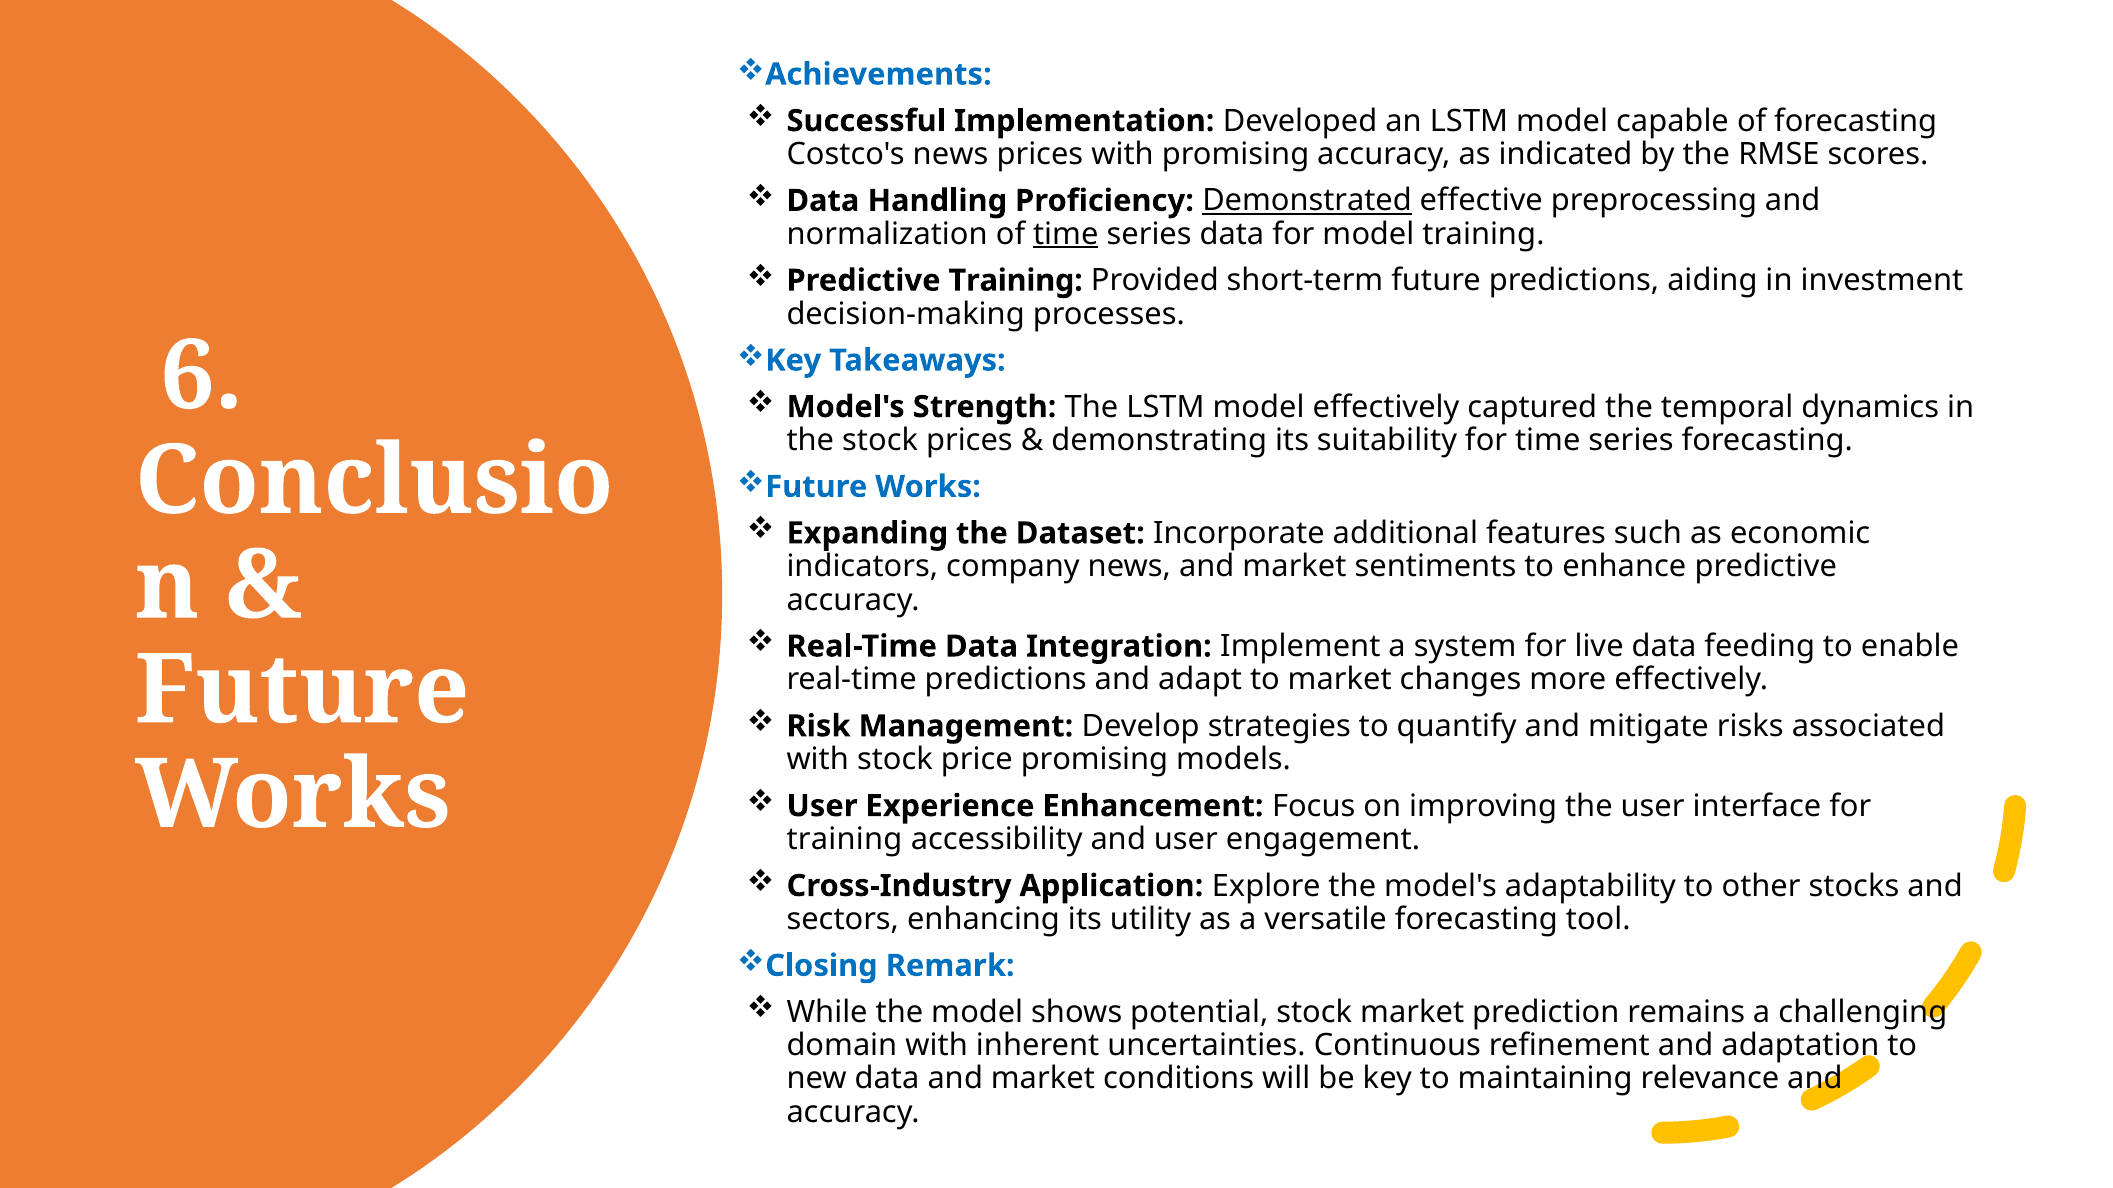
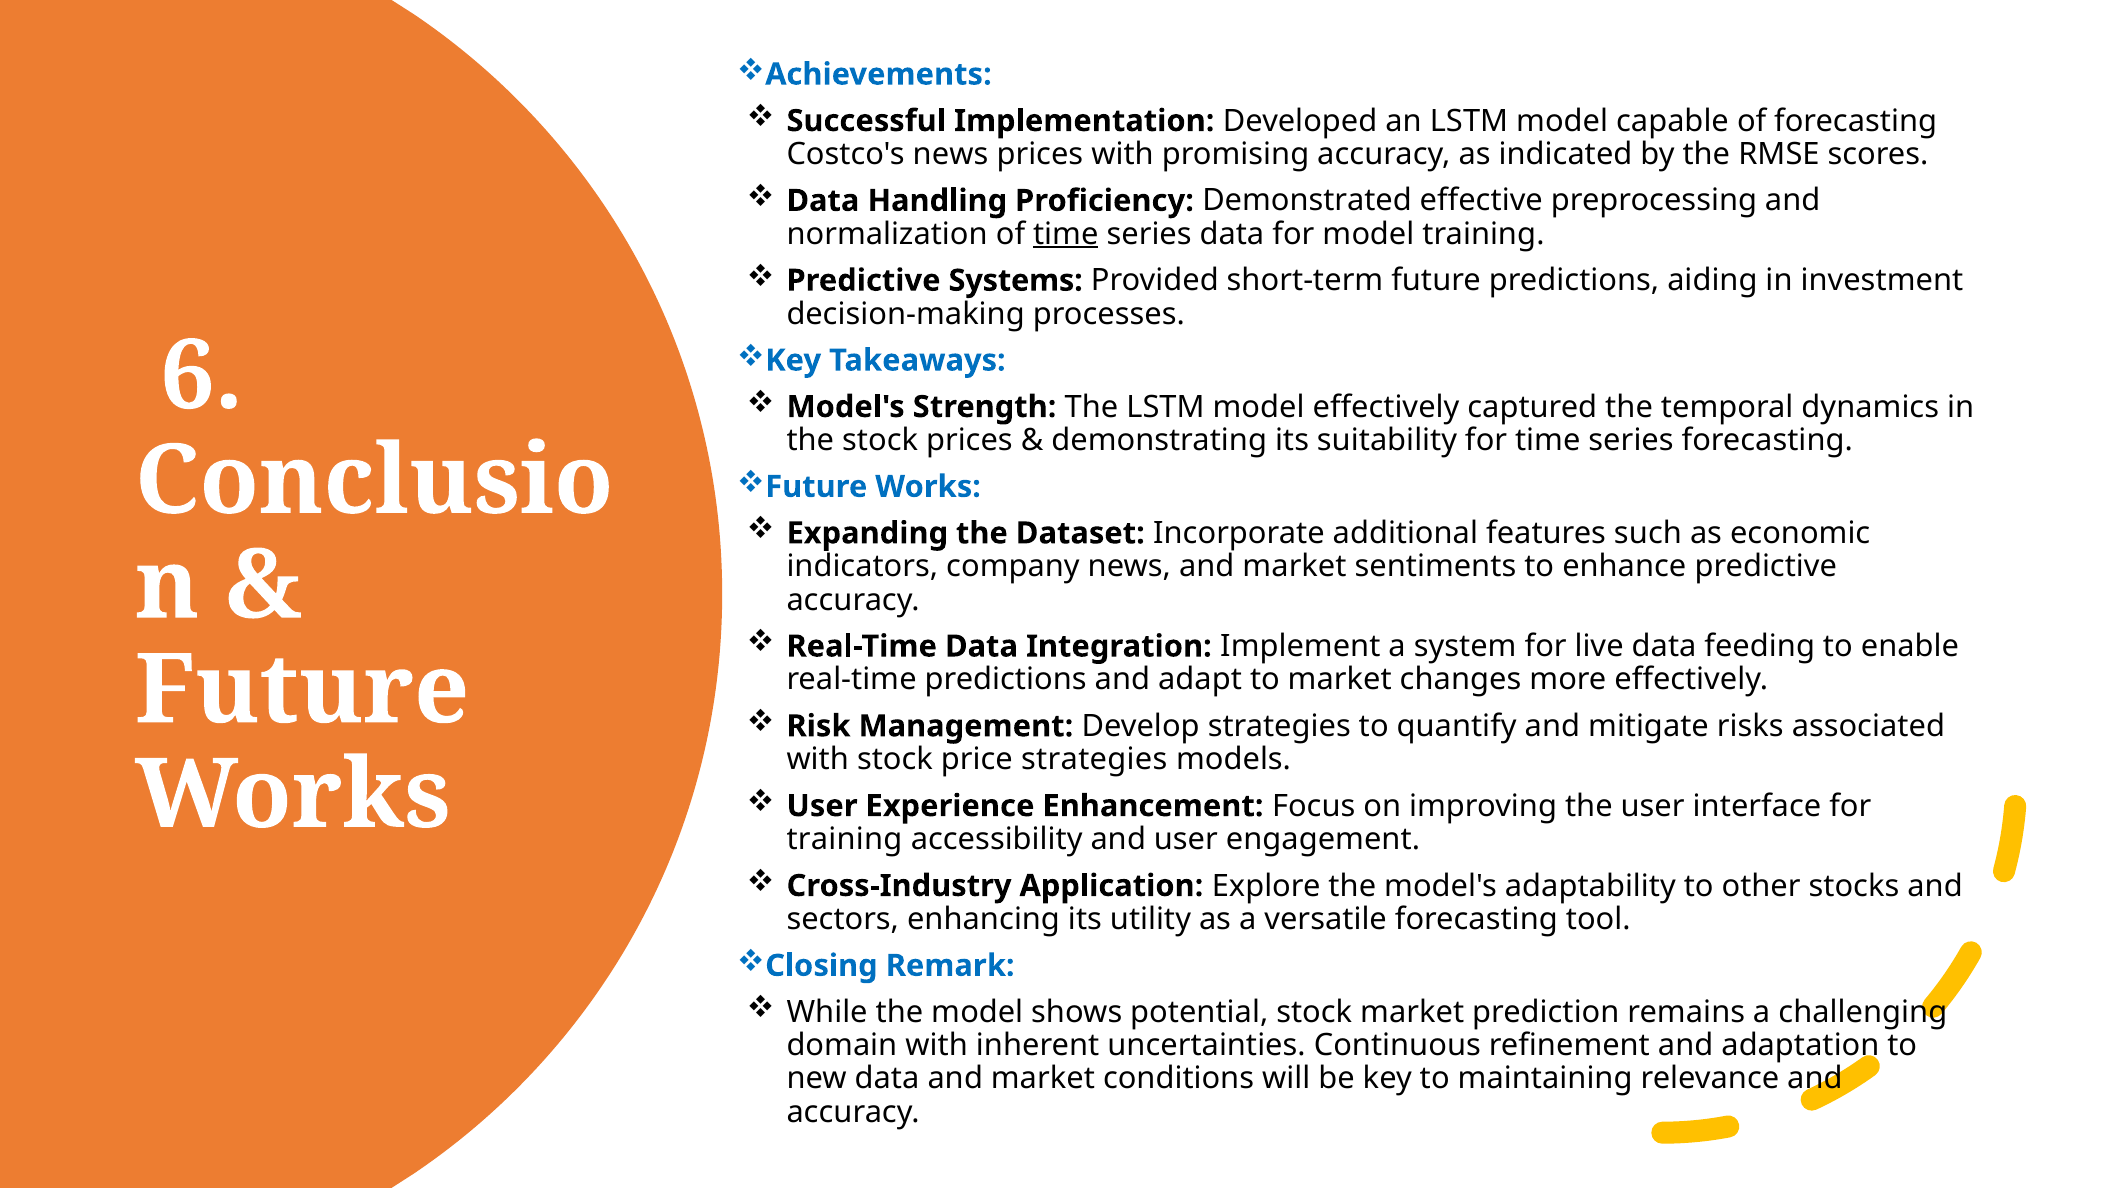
Demonstrated underline: present -> none
Predictive Training: Training -> Systems
price promising: promising -> strategies
